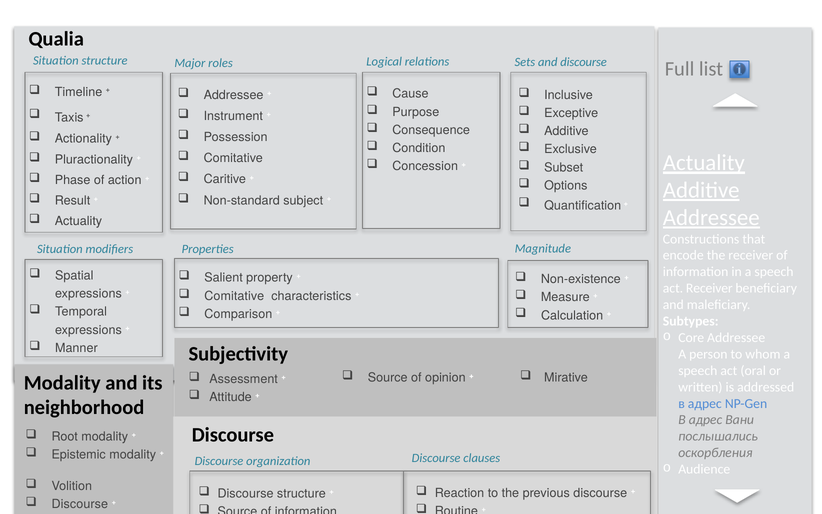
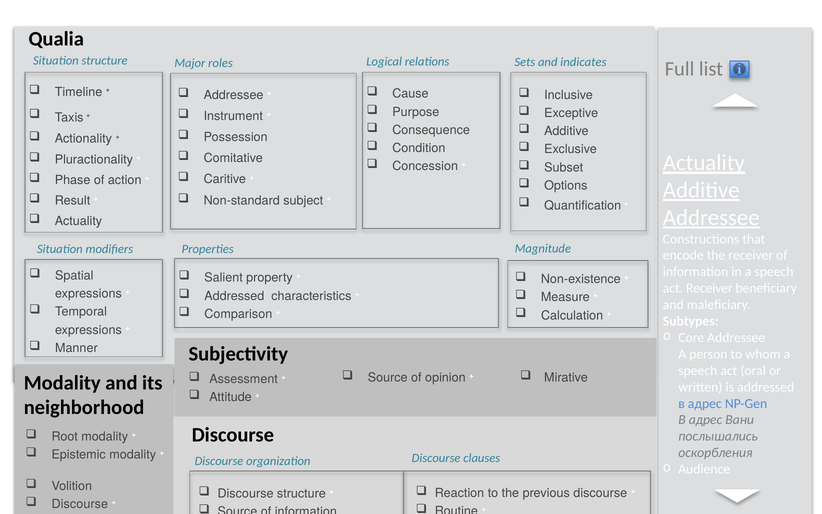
and discourse: discourse -> indicates
Comitative at (234, 296): Comitative -> Addressed
